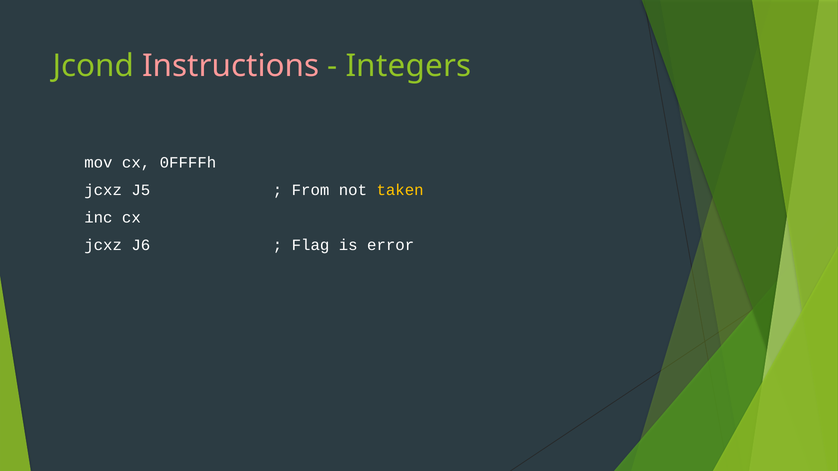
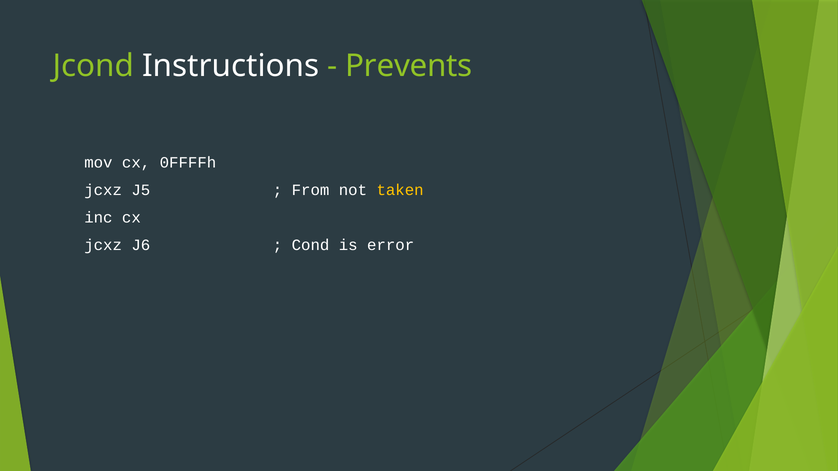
Instructions colour: pink -> white
Integers: Integers -> Prevents
Flag: Flag -> Cond
